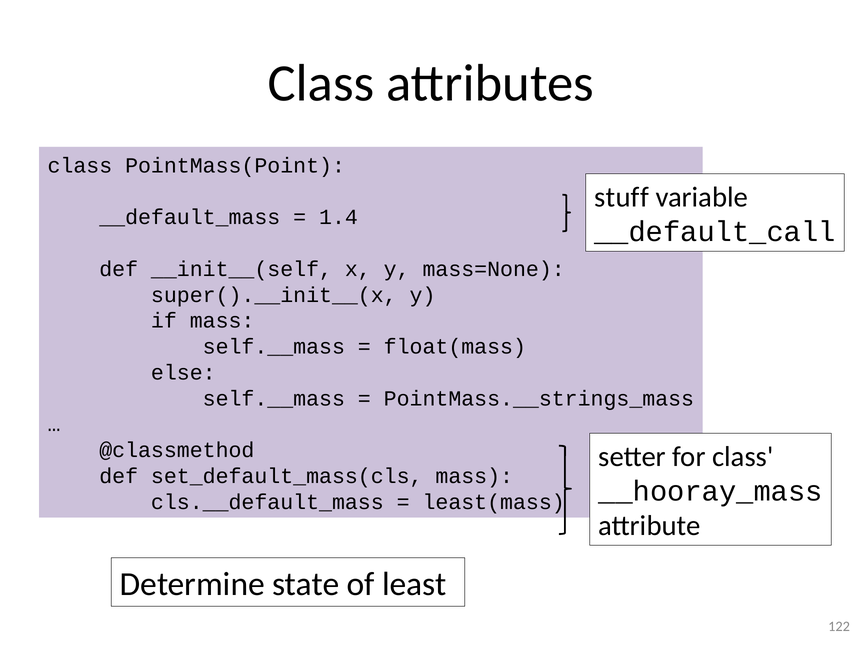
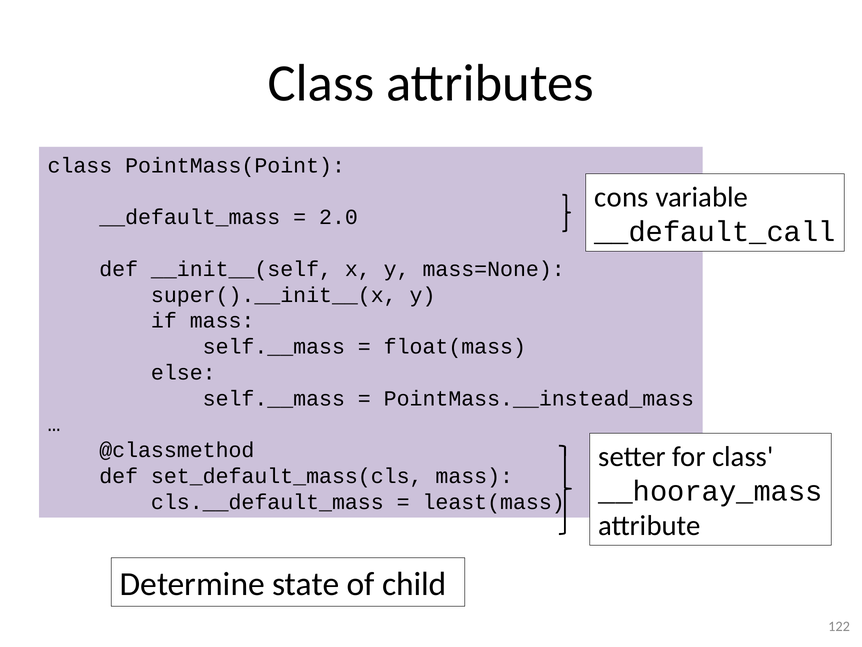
stuff: stuff -> cons
1.4: 1.4 -> 2.0
PointMass.__strings_mass: PointMass.__strings_mass -> PointMass.__instead_mass
least: least -> child
